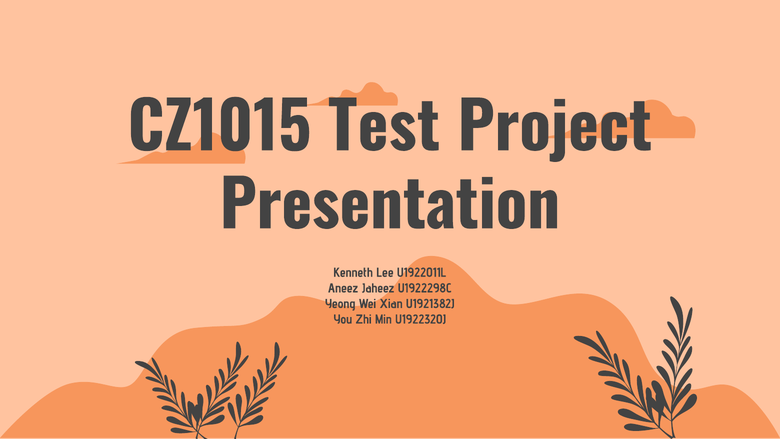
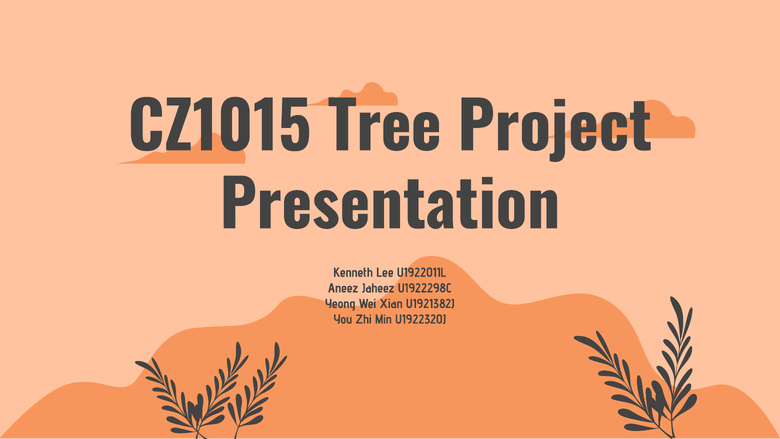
Test: Test -> Tree
